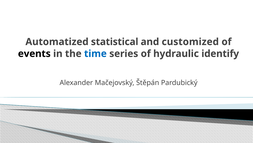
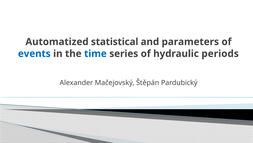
customized: customized -> parameters
events colour: black -> blue
identify: identify -> periods
